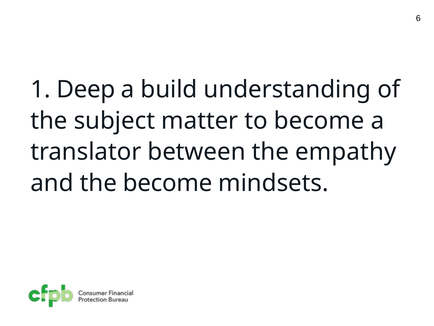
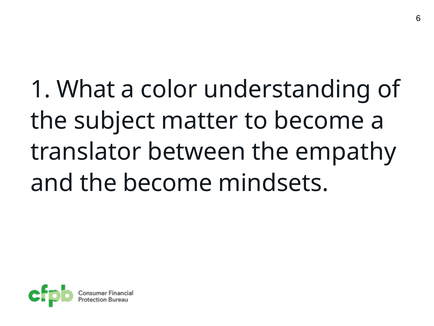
Deep: Deep -> What
build: build -> color
